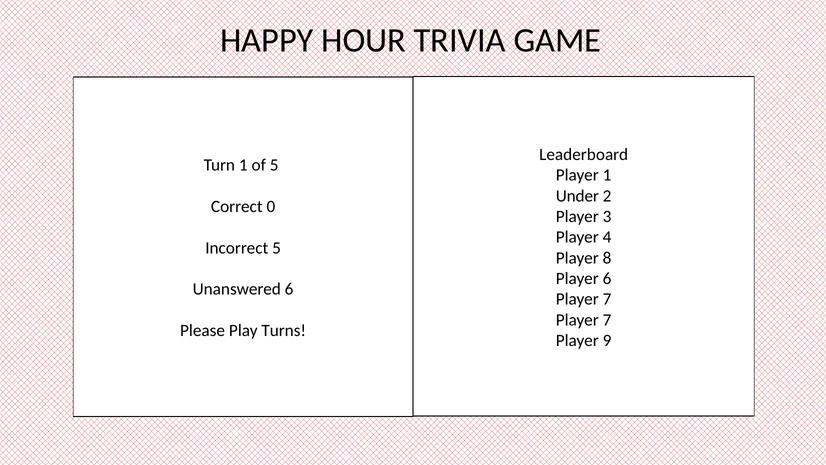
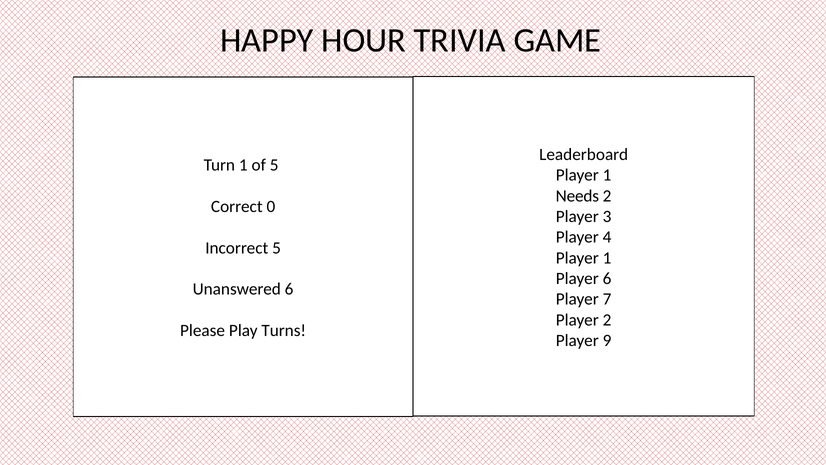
Under: Under -> Needs
8 at (607, 258): 8 -> 1
7 at (607, 320): 7 -> 2
